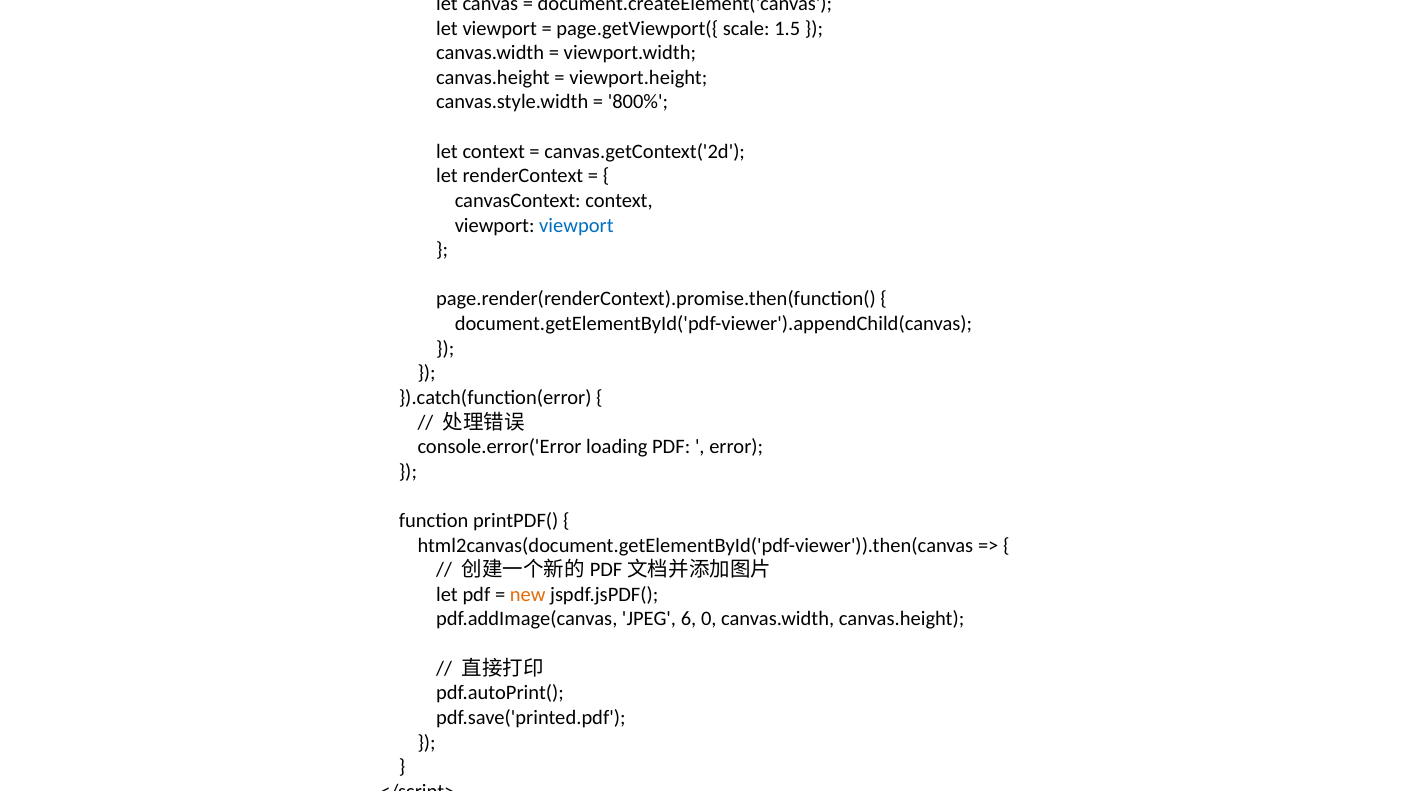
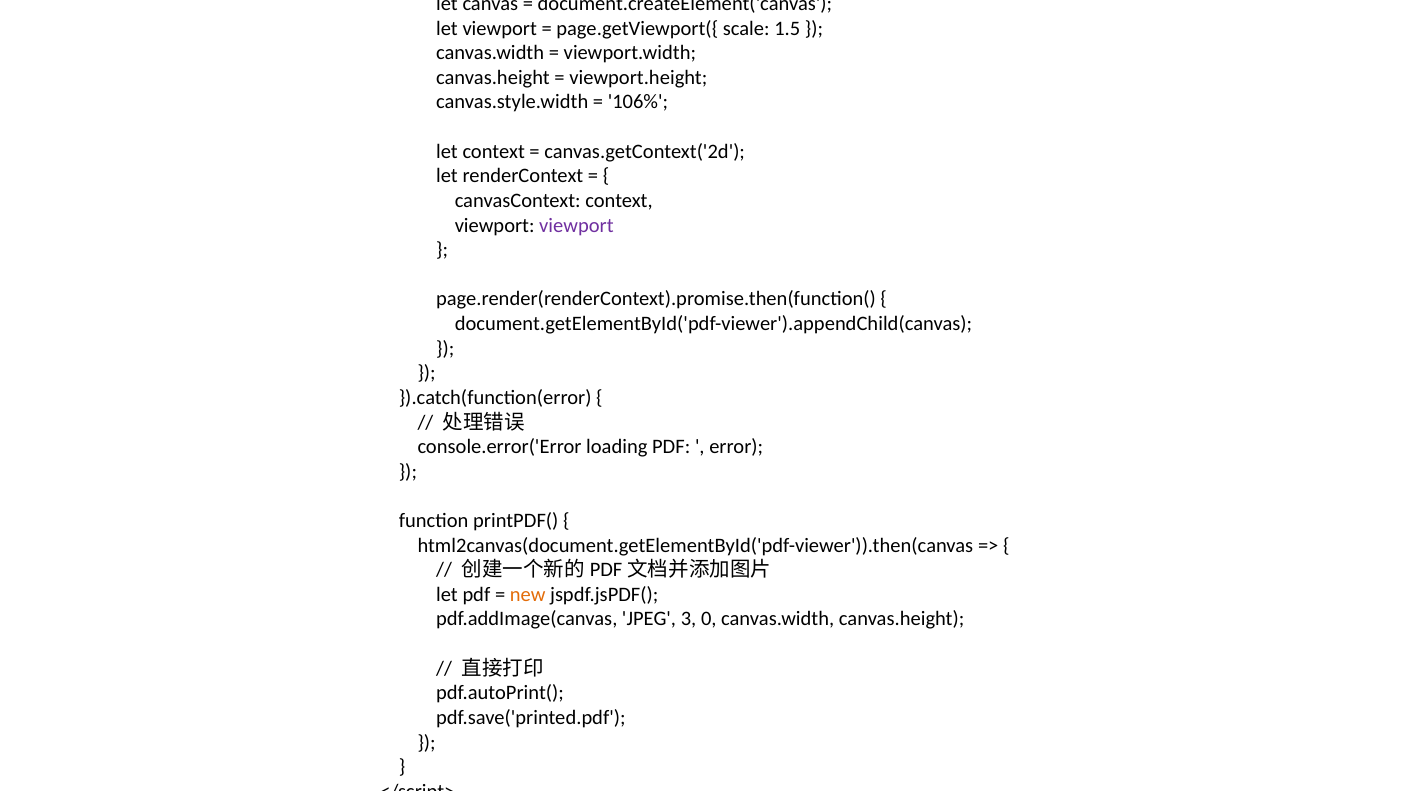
800%: 800% -> 106%
viewport at (576, 225) colour: blue -> purple
6: 6 -> 3
